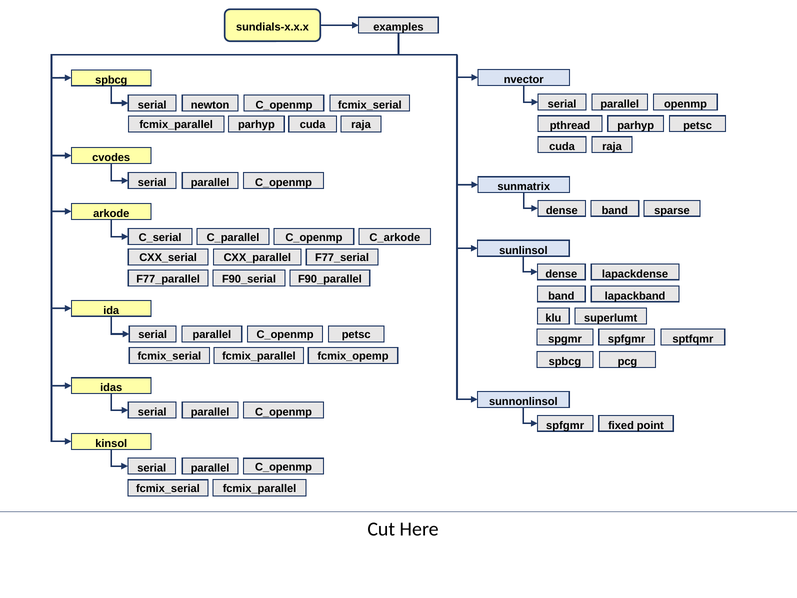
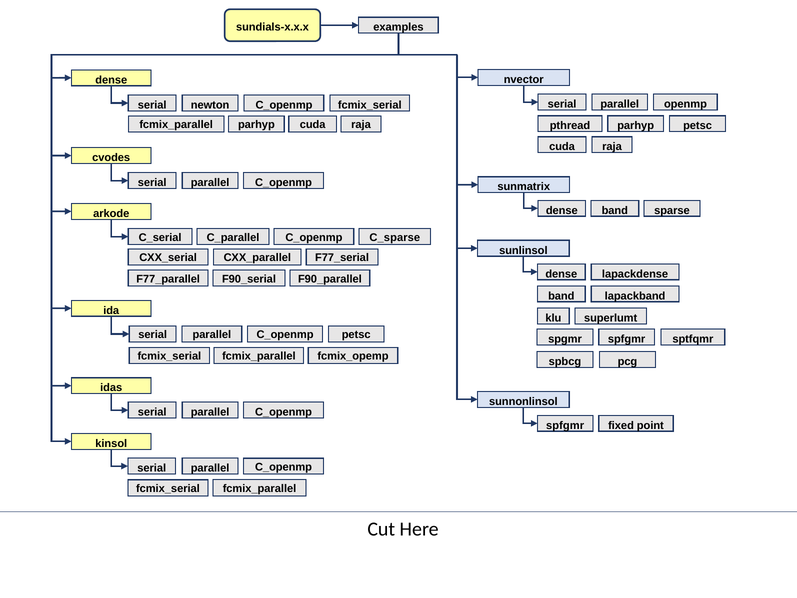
spbcg at (111, 80): spbcg -> dense
C_arkode: C_arkode -> C_sparse
